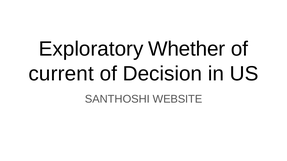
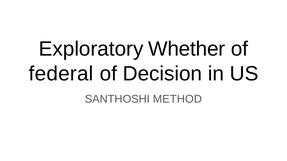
current: current -> federal
WEBSITE: WEBSITE -> METHOD
